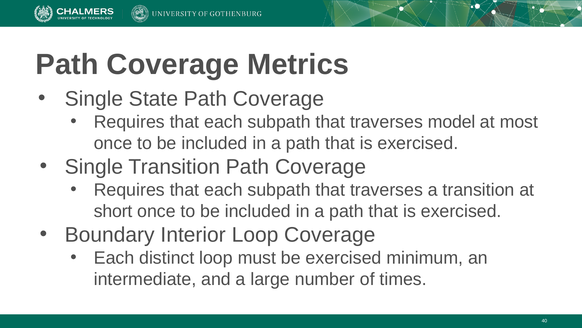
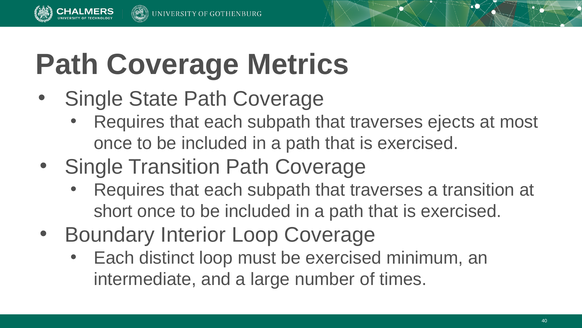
model: model -> ejects
